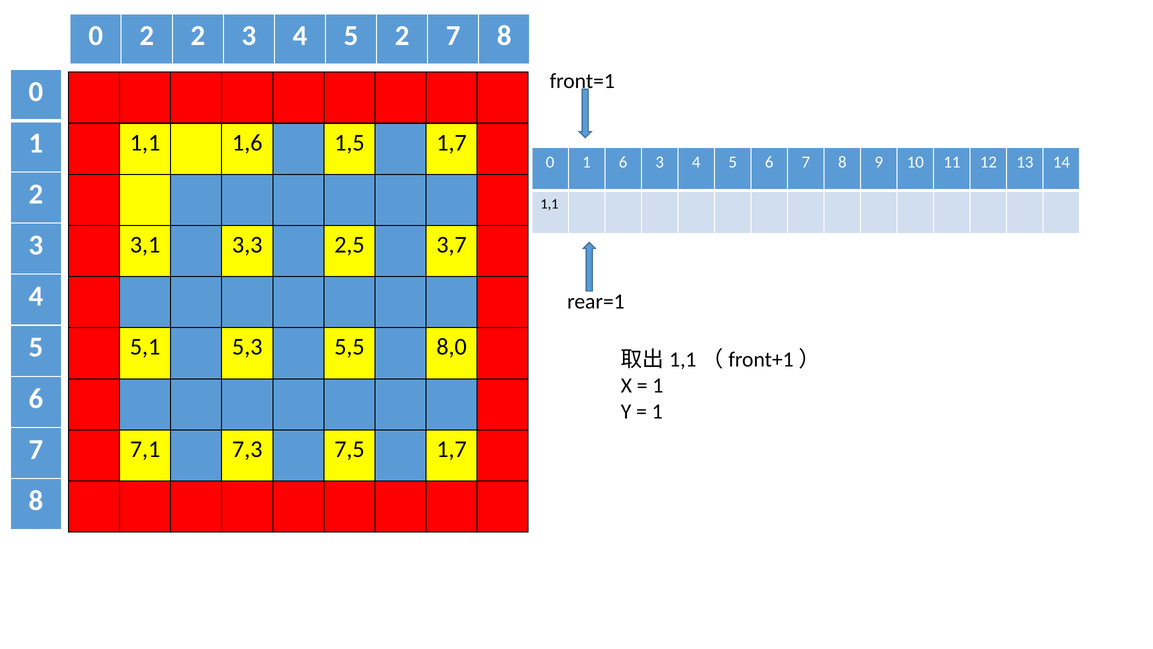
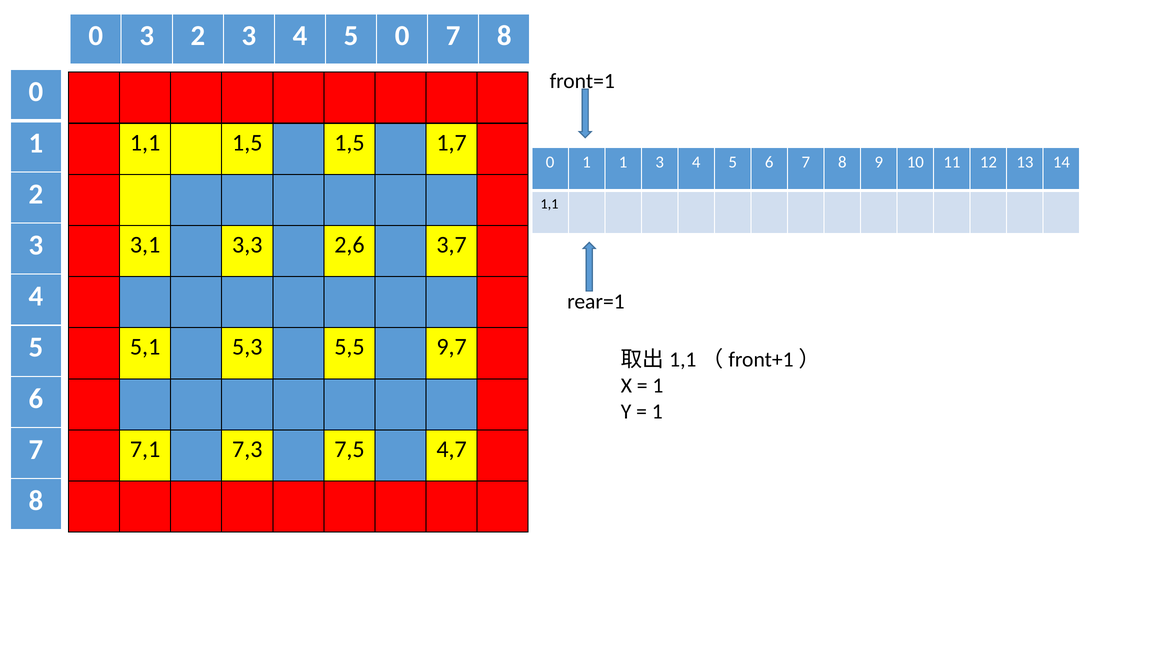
0 2: 2 -> 3
5 2: 2 -> 0
1,1 1,6: 1,6 -> 1,5
1 6: 6 -> 1
2,5: 2,5 -> 2,6
8,0: 8,0 -> 9,7
7,5 1,7: 1,7 -> 4,7
